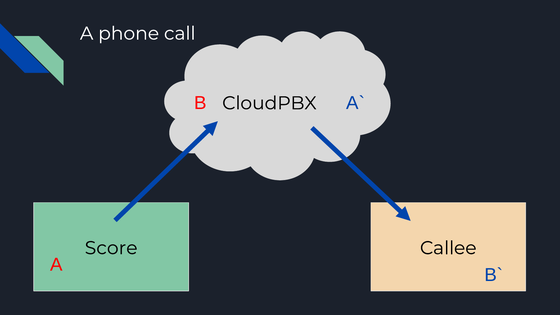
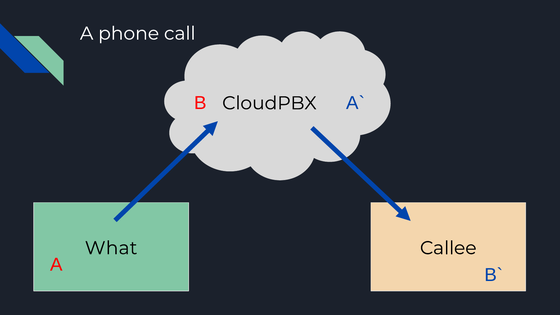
Score: Score -> What
